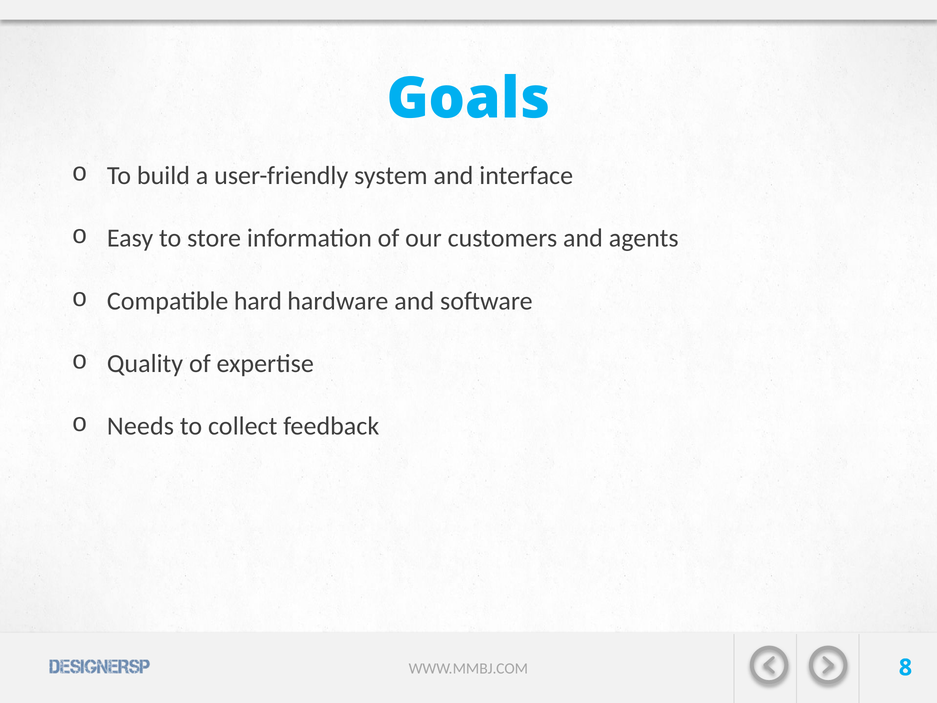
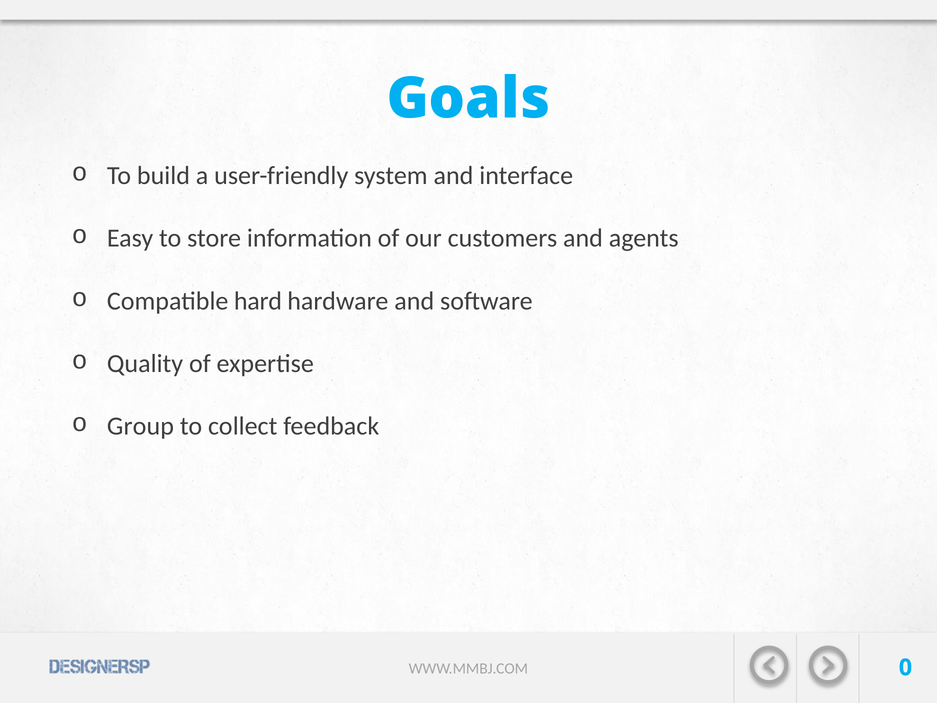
Needs: Needs -> Group
8: 8 -> 0
